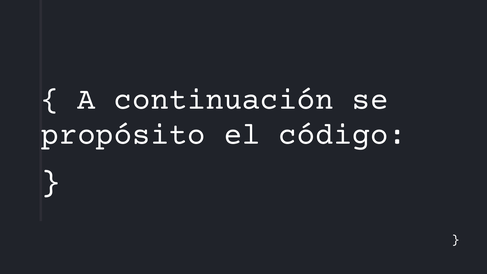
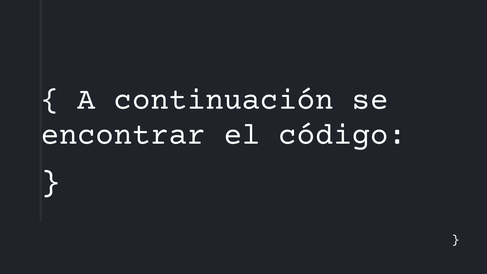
propósito: propósito -> encontrar
